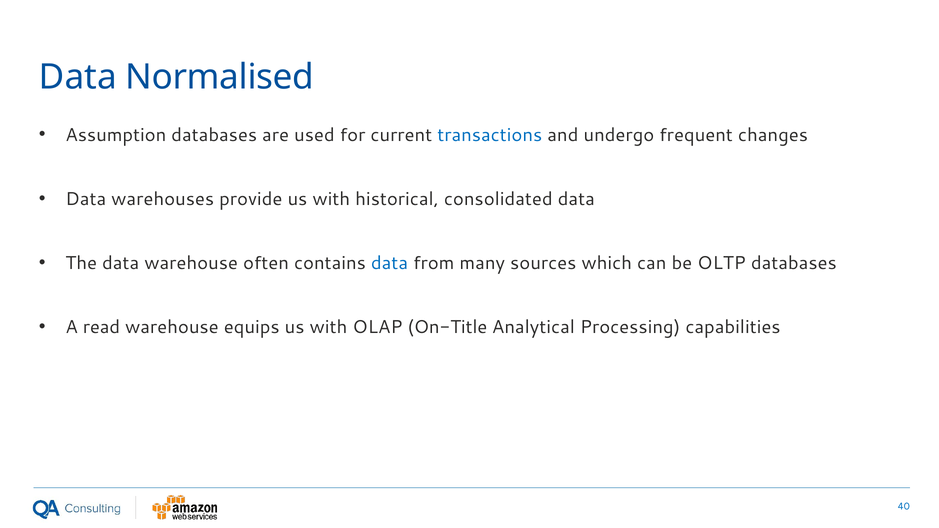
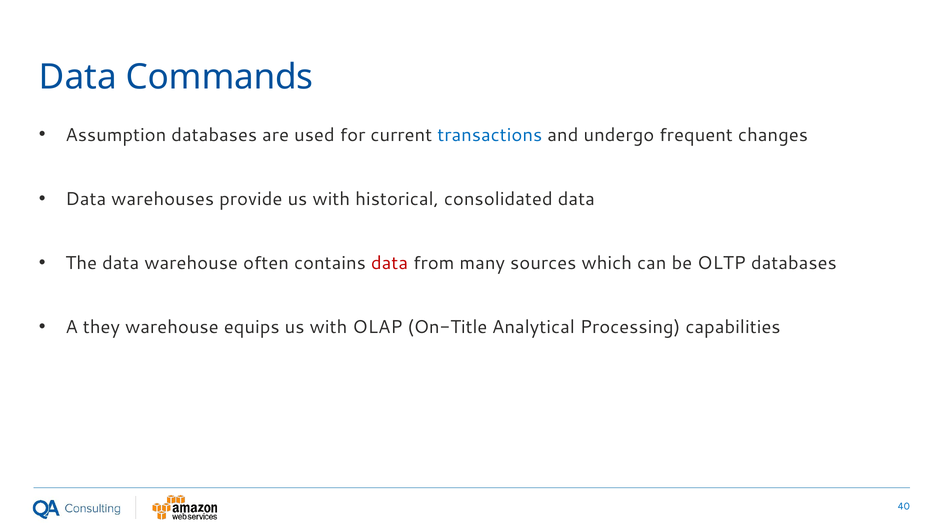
Normalised: Normalised -> Commands
data at (389, 263) colour: blue -> red
read: read -> they
